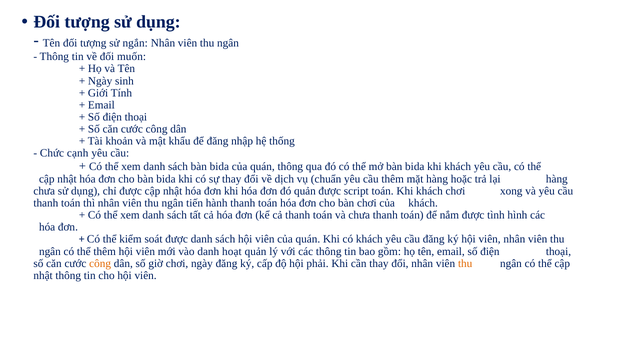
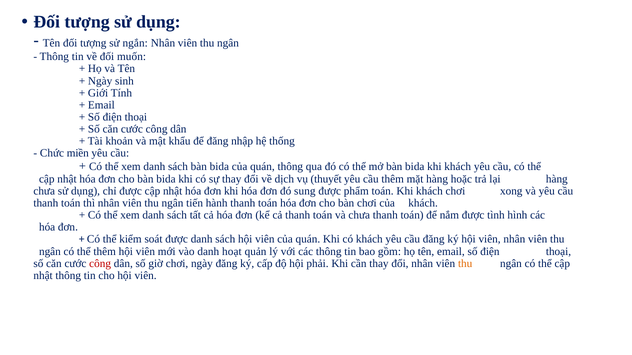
cạnh: cạnh -> miền
chuẩn: chuẩn -> thuyết
đó quản: quản -> sung
script: script -> phẩm
công at (100, 264) colour: orange -> red
